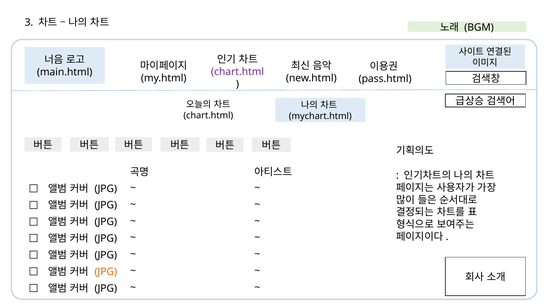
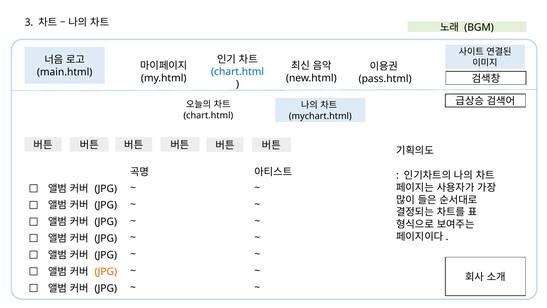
chart.html at (238, 72) colour: purple -> blue
